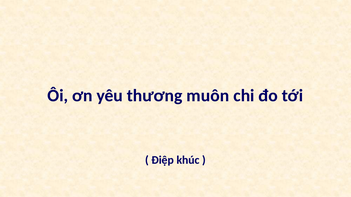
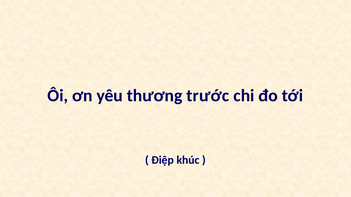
muôn: muôn -> trước
